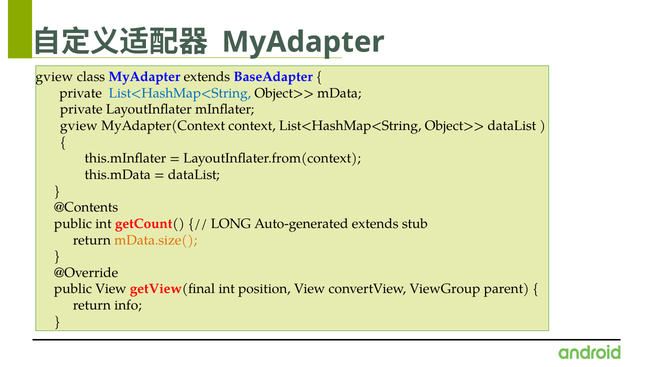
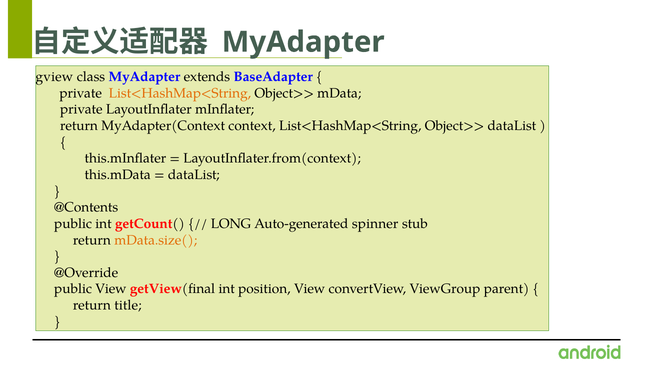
List<HashMap<String at (180, 93) colour: blue -> orange
gview at (79, 126): gview -> return
Auto-generated extends: extends -> spinner
info: info -> title
